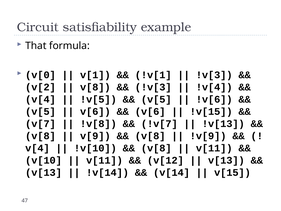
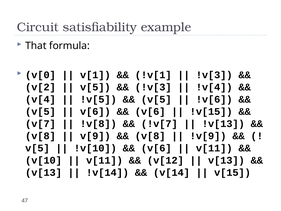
v[8 at (95, 87): v[8 -> v[5
v[4 at (37, 148): v[4 -> v[5
v[8 at (156, 148): v[8 -> v[6
